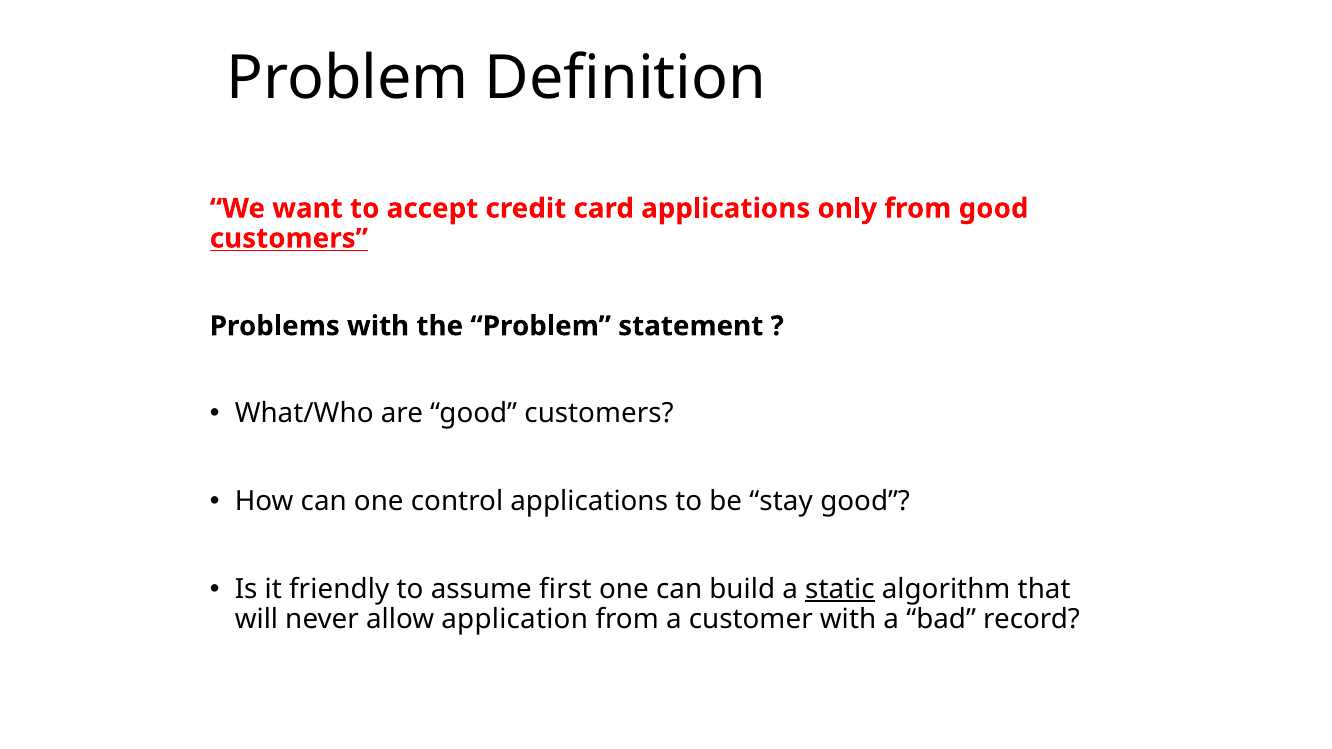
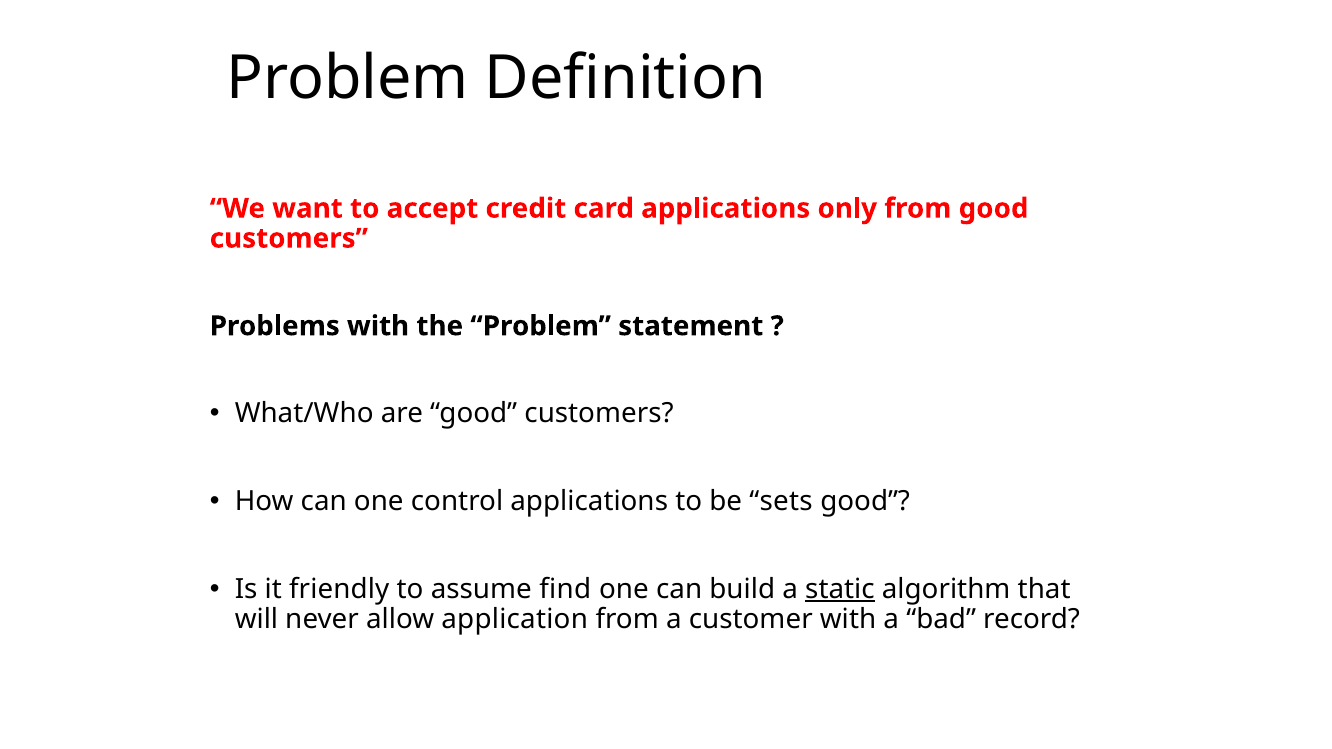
customers at (289, 239) underline: present -> none
stay: stay -> sets
first: first -> find
